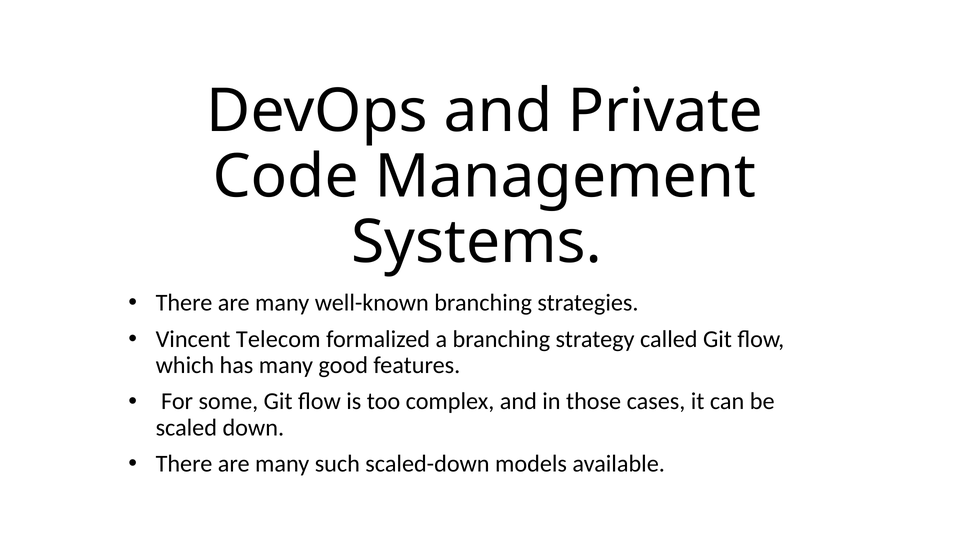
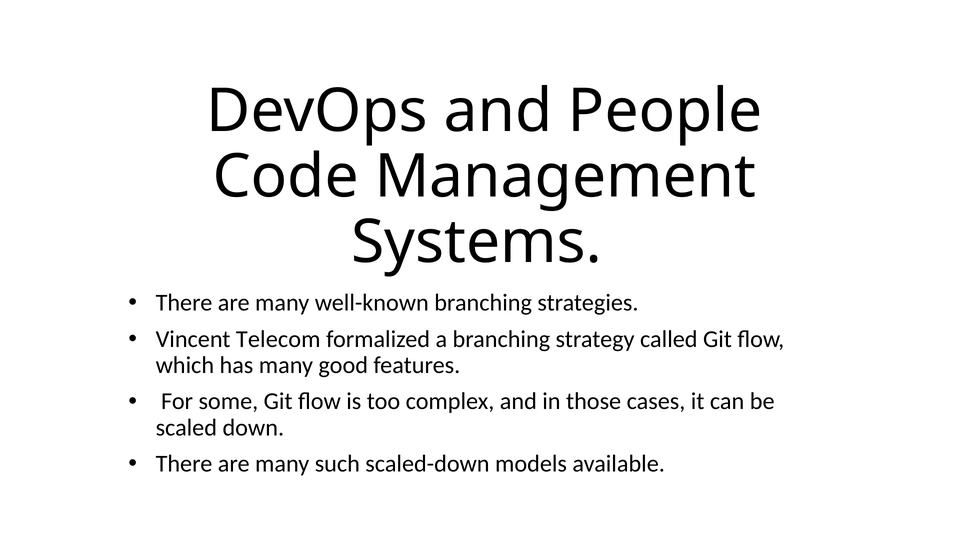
Private: Private -> People
